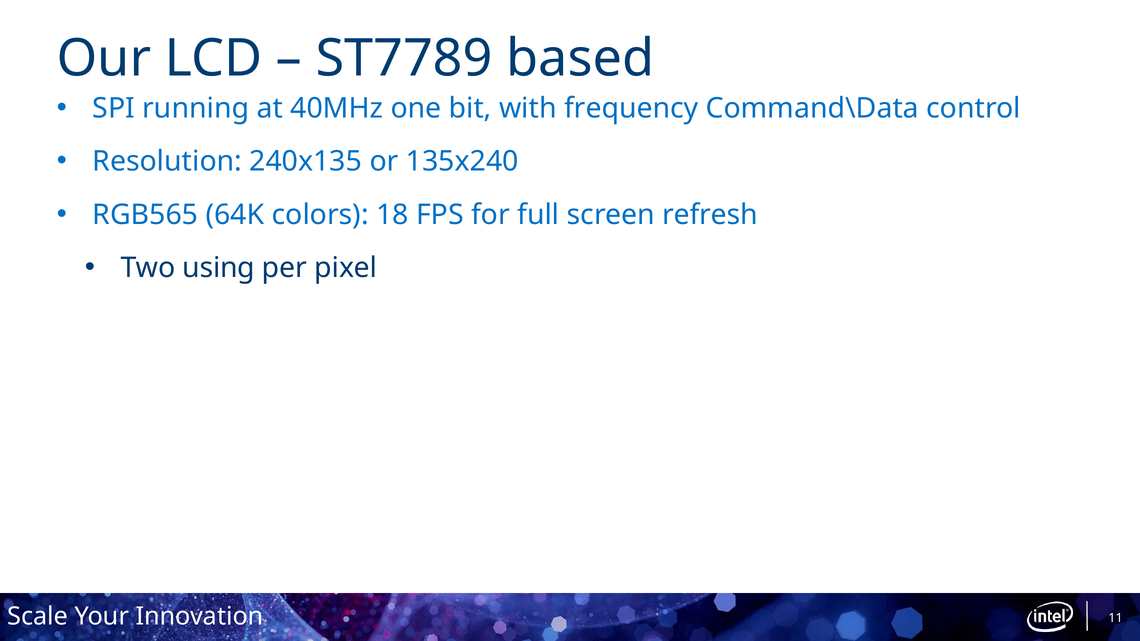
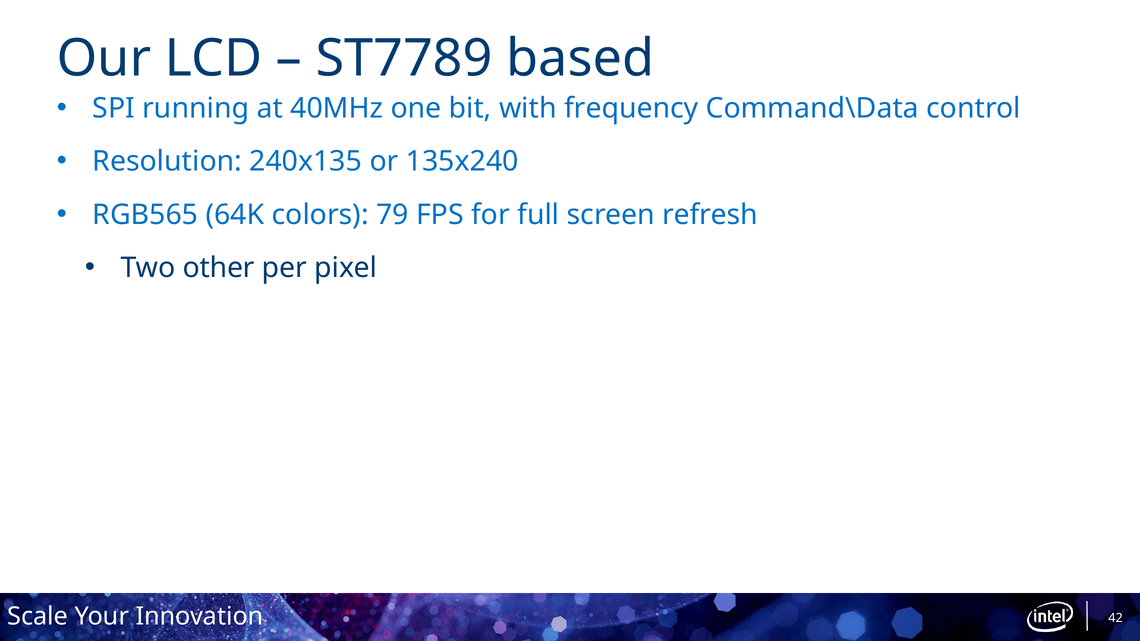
18: 18 -> 79
using: using -> other
11: 11 -> 42
